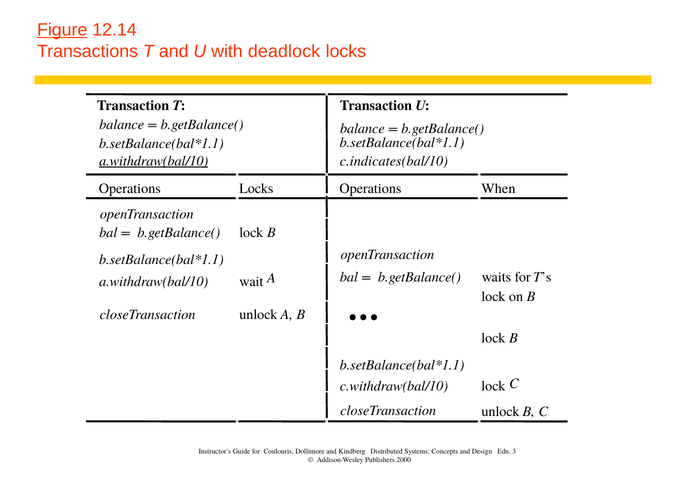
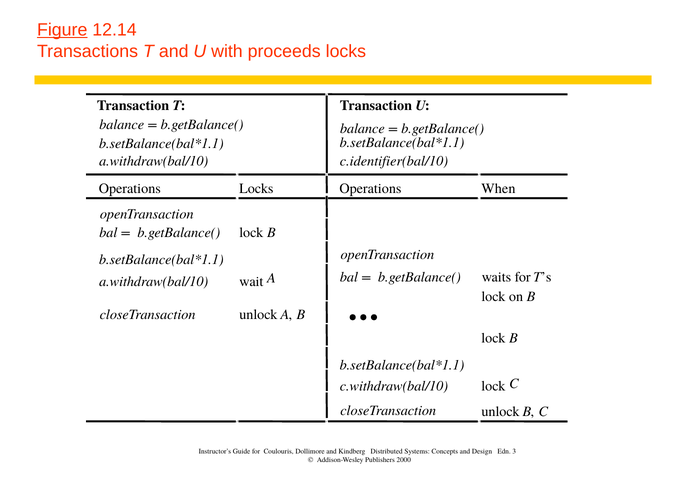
deadlock: deadlock -> proceeds
a.withdraw(bal/10 at (154, 161) underline: present -> none
c.indicates(bal/10: c.indicates(bal/10 -> c.identifier(bal/10
